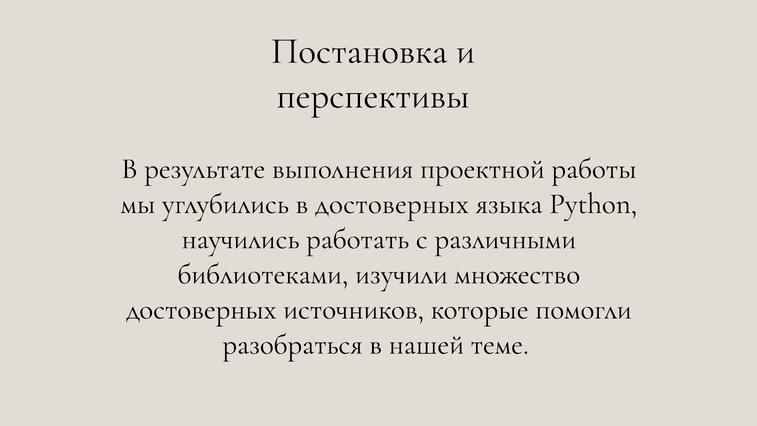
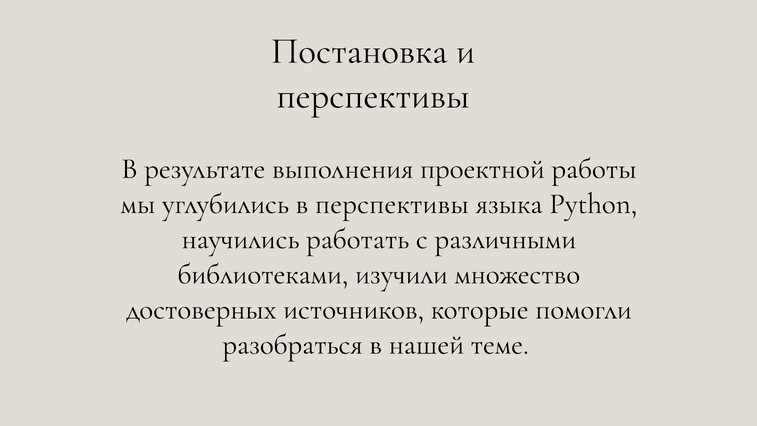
в достоверных: достоверных -> перспективы
